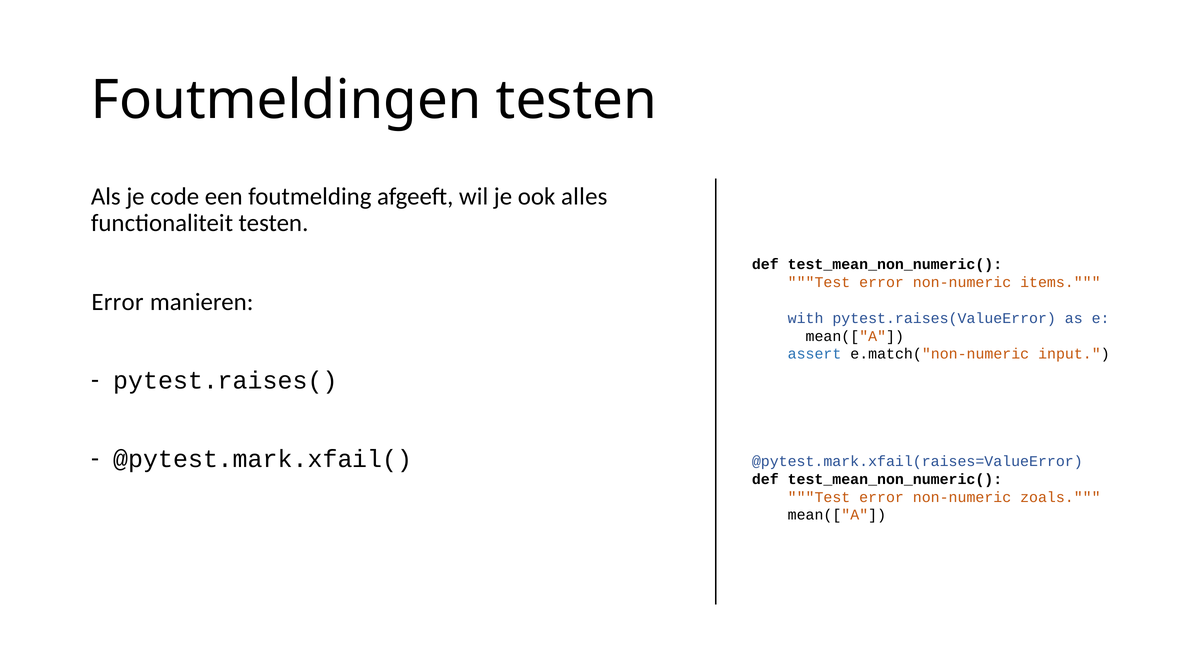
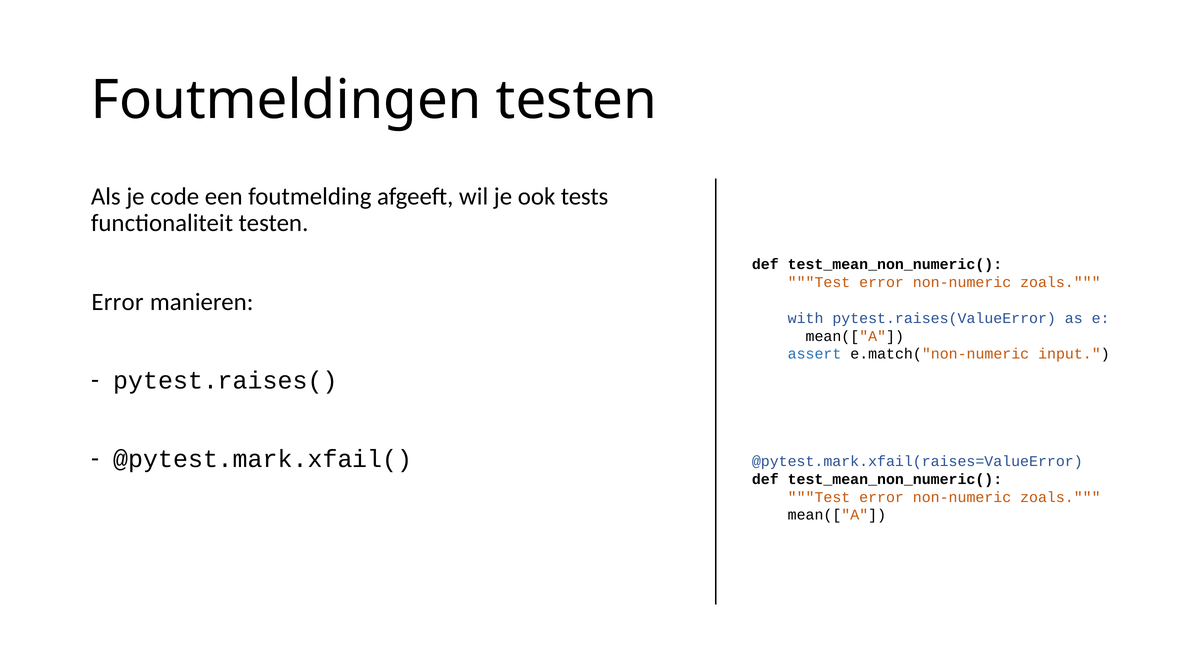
alles: alles -> tests
items at (1060, 282): items -> zoals
